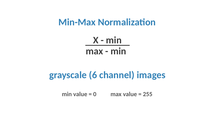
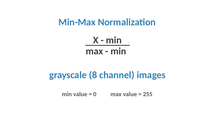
6: 6 -> 8
